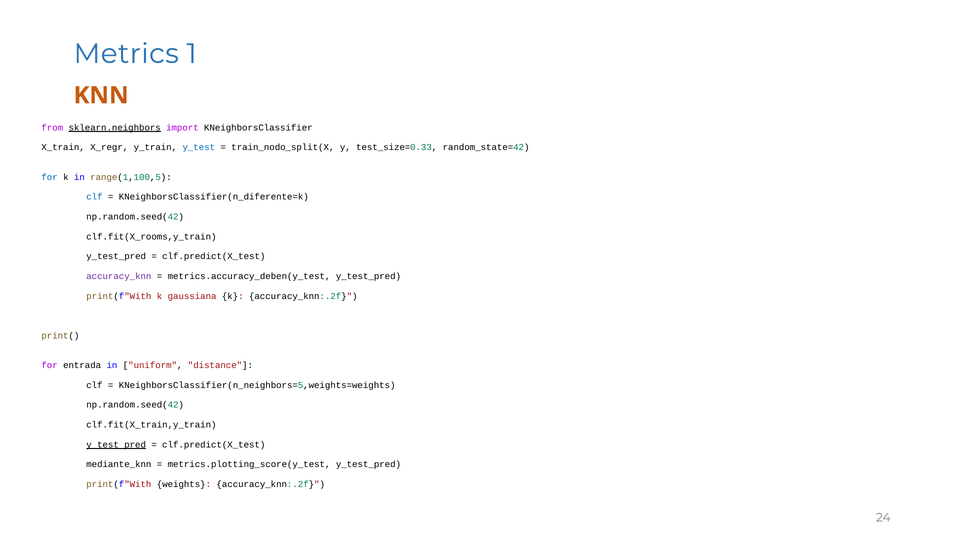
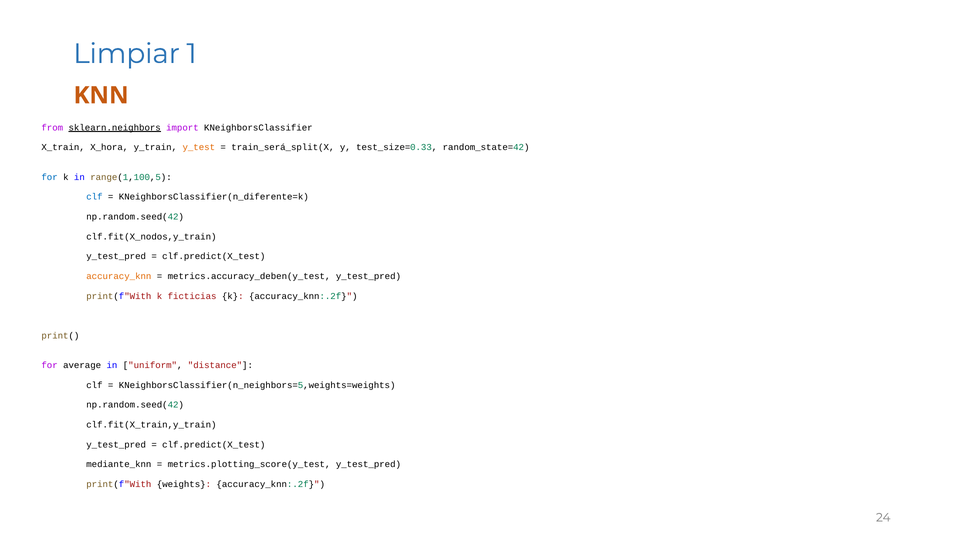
Metrics: Metrics -> Limpiar
X_regr: X_regr -> X_hora
y_test colour: blue -> orange
train_nodo_split(X: train_nodo_split(X -> train_será_split(X
clf.fit(X_rooms,y_train: clf.fit(X_rooms,y_train -> clf.fit(X_nodos,y_train
accuracy_knn colour: purple -> orange
gaussiana: gaussiana -> ficticias
entrada: entrada -> average
y_test_pred at (116, 445) underline: present -> none
